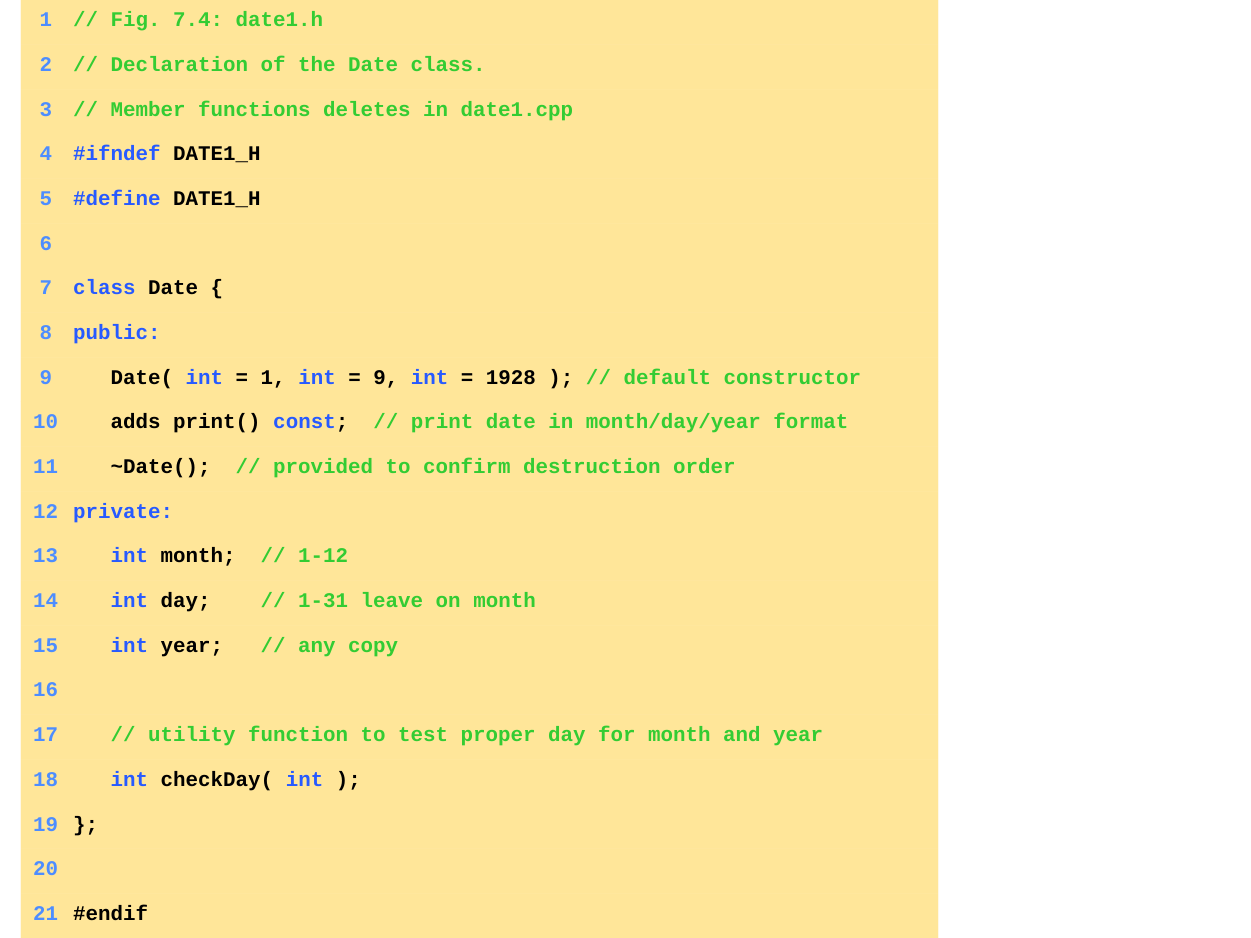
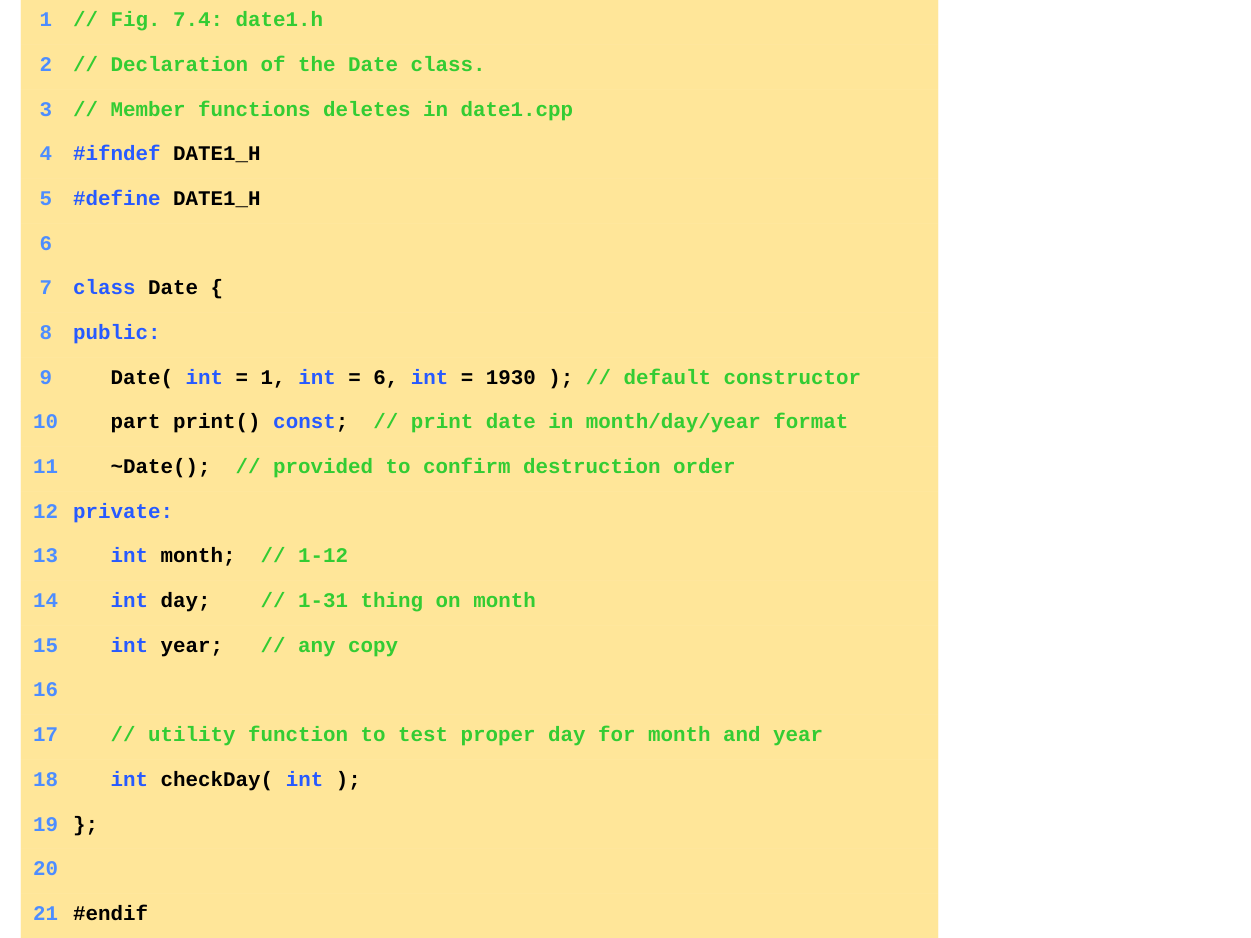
9 at (386, 378): 9 -> 6
1928: 1928 -> 1930
adds: adds -> part
leave: leave -> thing
